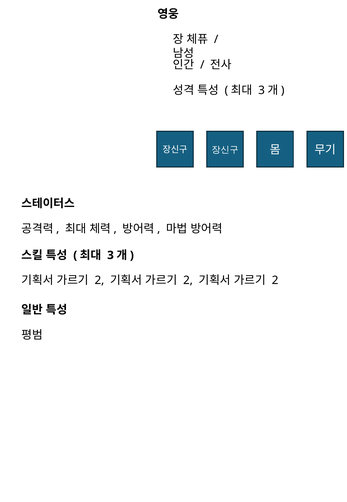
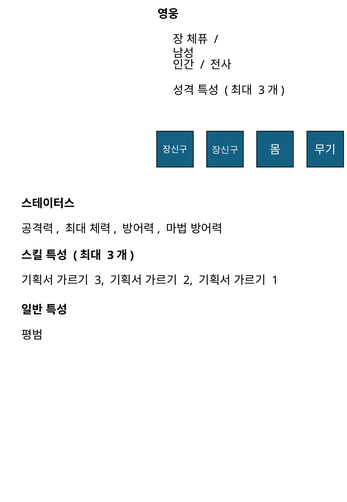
2 at (99, 280): 2 -> 3
2 at (275, 280): 2 -> 1
